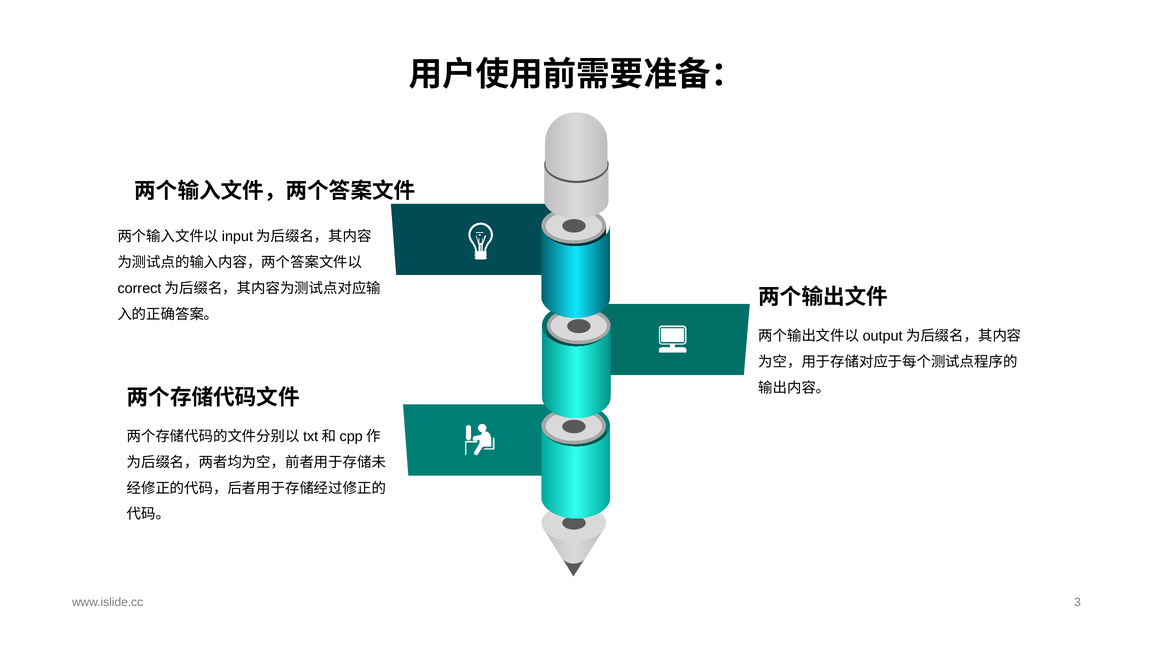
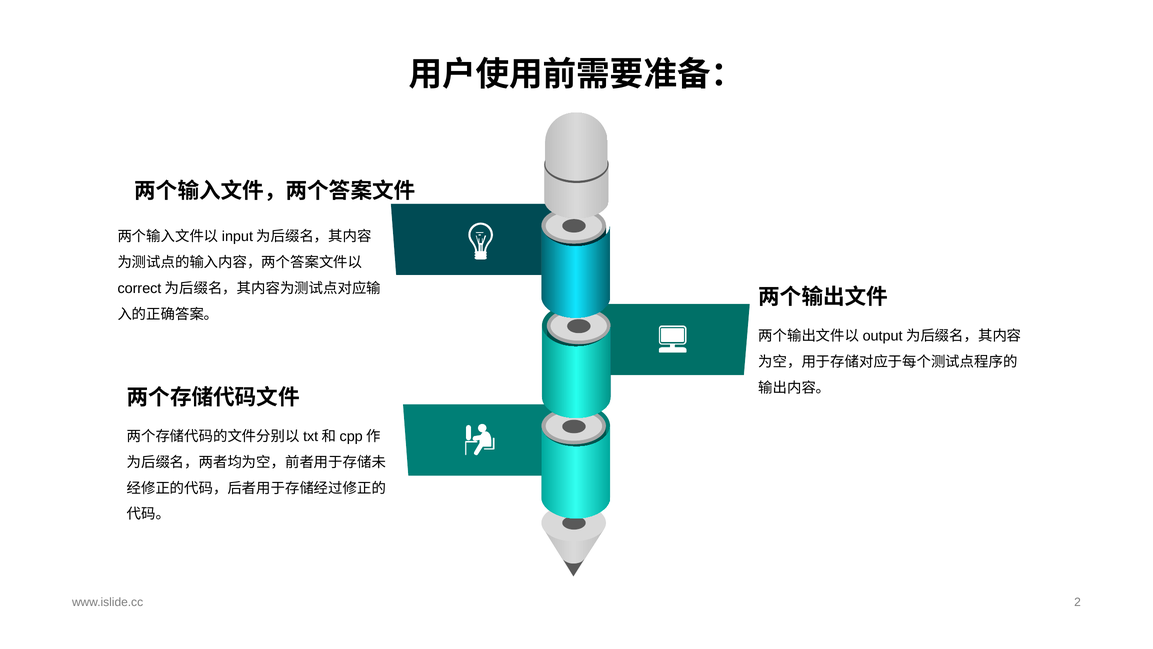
3: 3 -> 2
